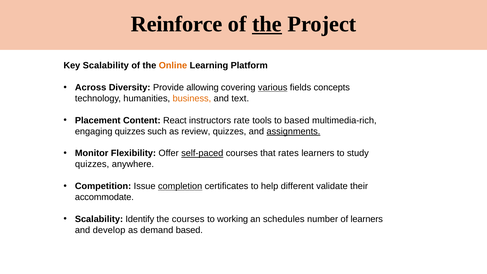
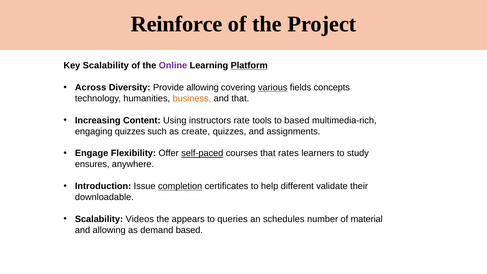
the at (267, 24) underline: present -> none
Online colour: orange -> purple
Platform underline: none -> present
and text: text -> that
Placement: Placement -> Increasing
React: React -> Using
review: review -> create
assignments underline: present -> none
Monitor: Monitor -> Engage
quizzes at (92, 164): quizzes -> ensures
Competition: Competition -> Introduction
accommodate: accommodate -> downloadable
Identify: Identify -> Videos
the courses: courses -> appears
working: working -> queries
of learners: learners -> material
and develop: develop -> allowing
